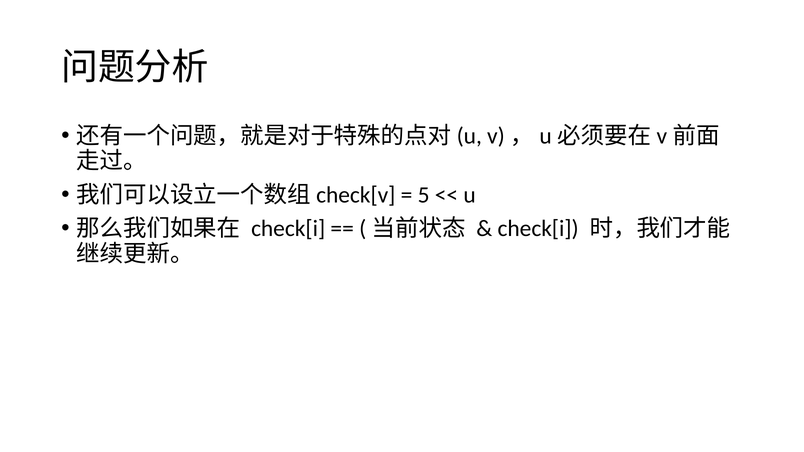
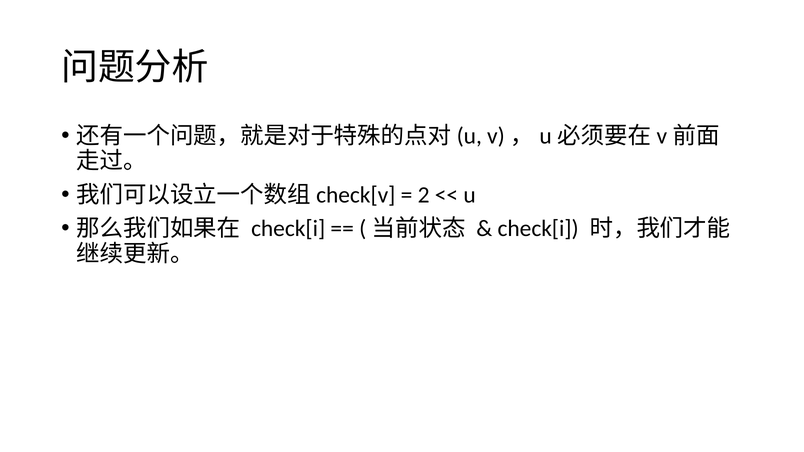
5: 5 -> 2
